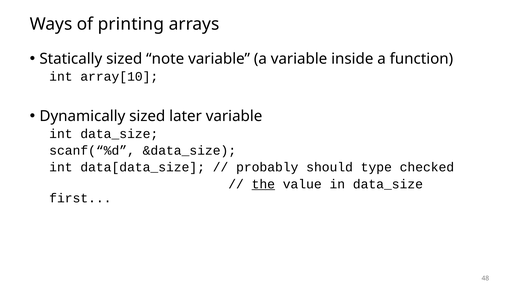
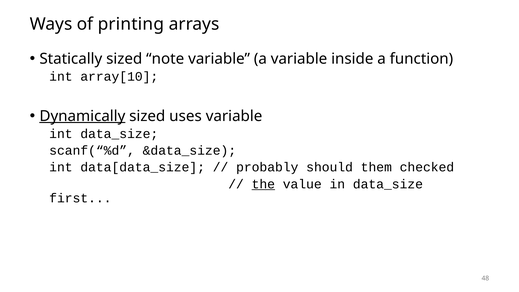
Dynamically underline: none -> present
later: later -> uses
type: type -> them
